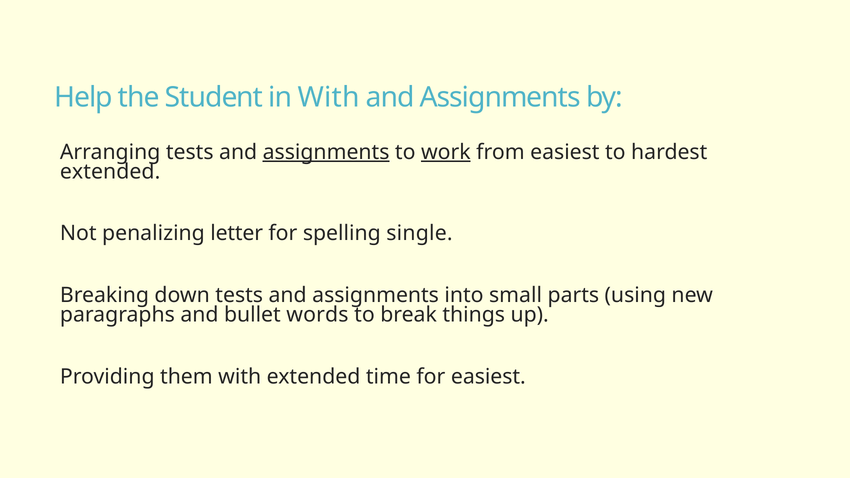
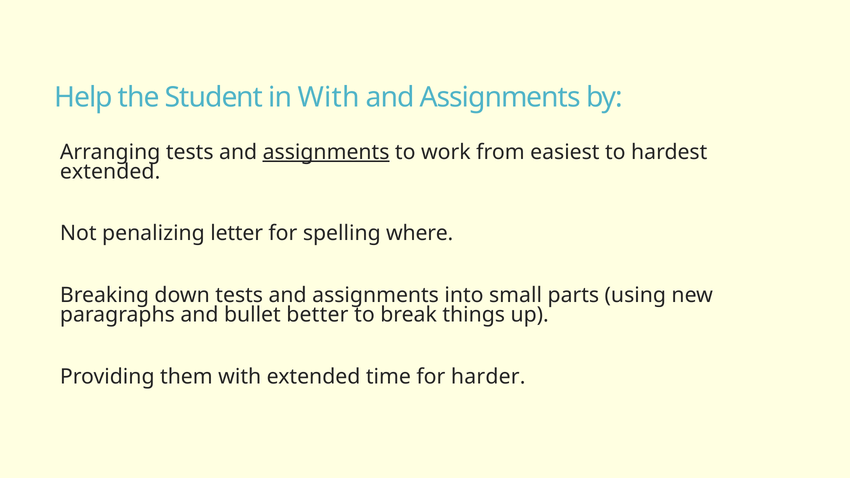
work underline: present -> none
single: single -> where
words: words -> better
for easiest: easiest -> harder
